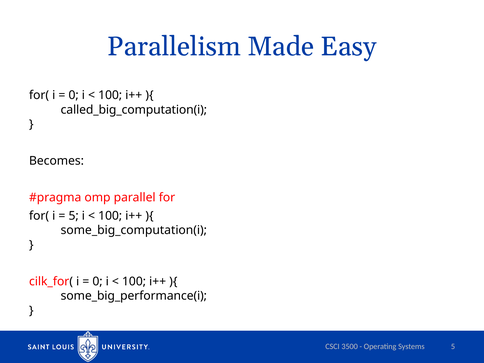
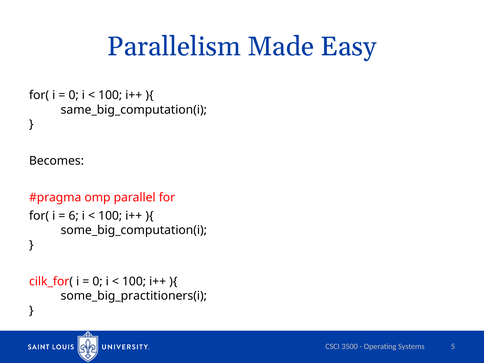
called_big_computation(i: called_big_computation(i -> same_big_computation(i
5 at (74, 216): 5 -> 6
some_big_performance(i: some_big_performance(i -> some_big_practitioners(i
